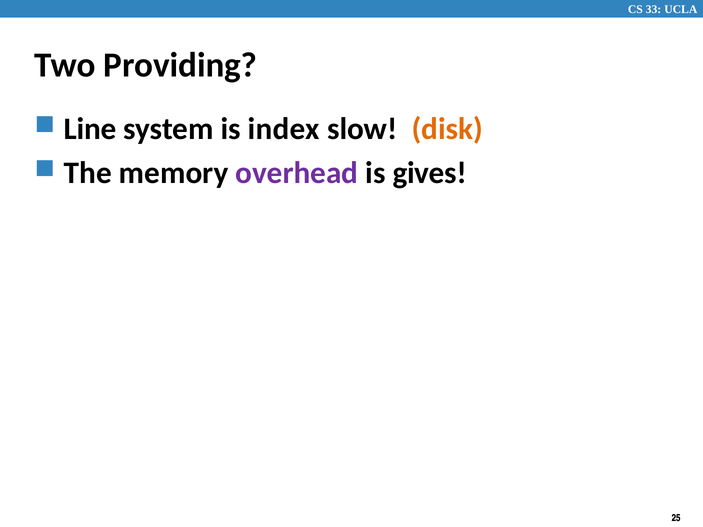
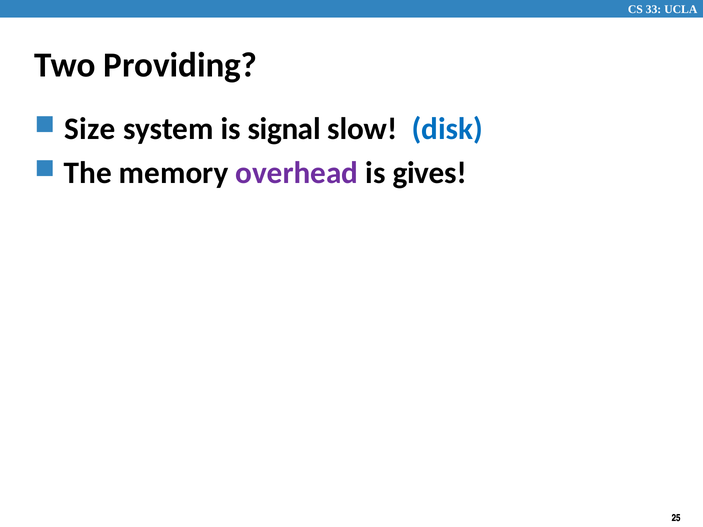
Line: Line -> Size
index: index -> signal
disk colour: orange -> blue
